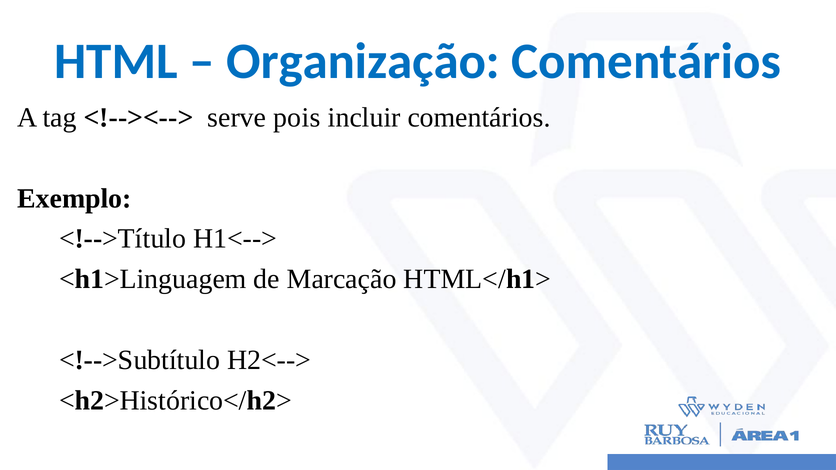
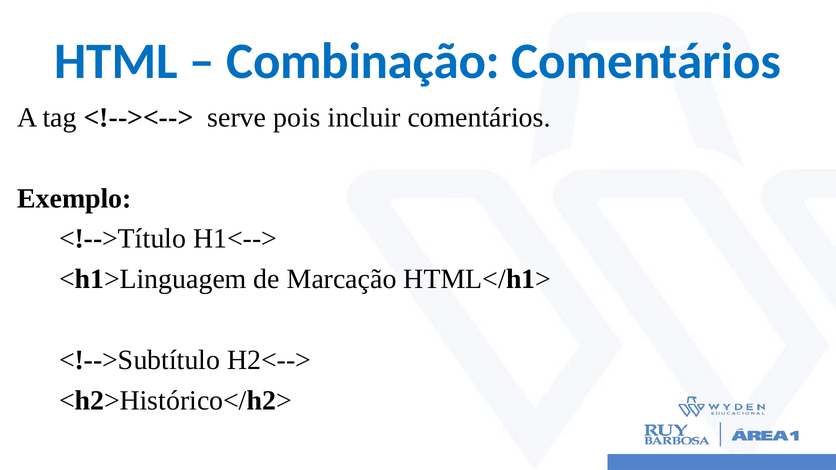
Organização: Organização -> Combinação
